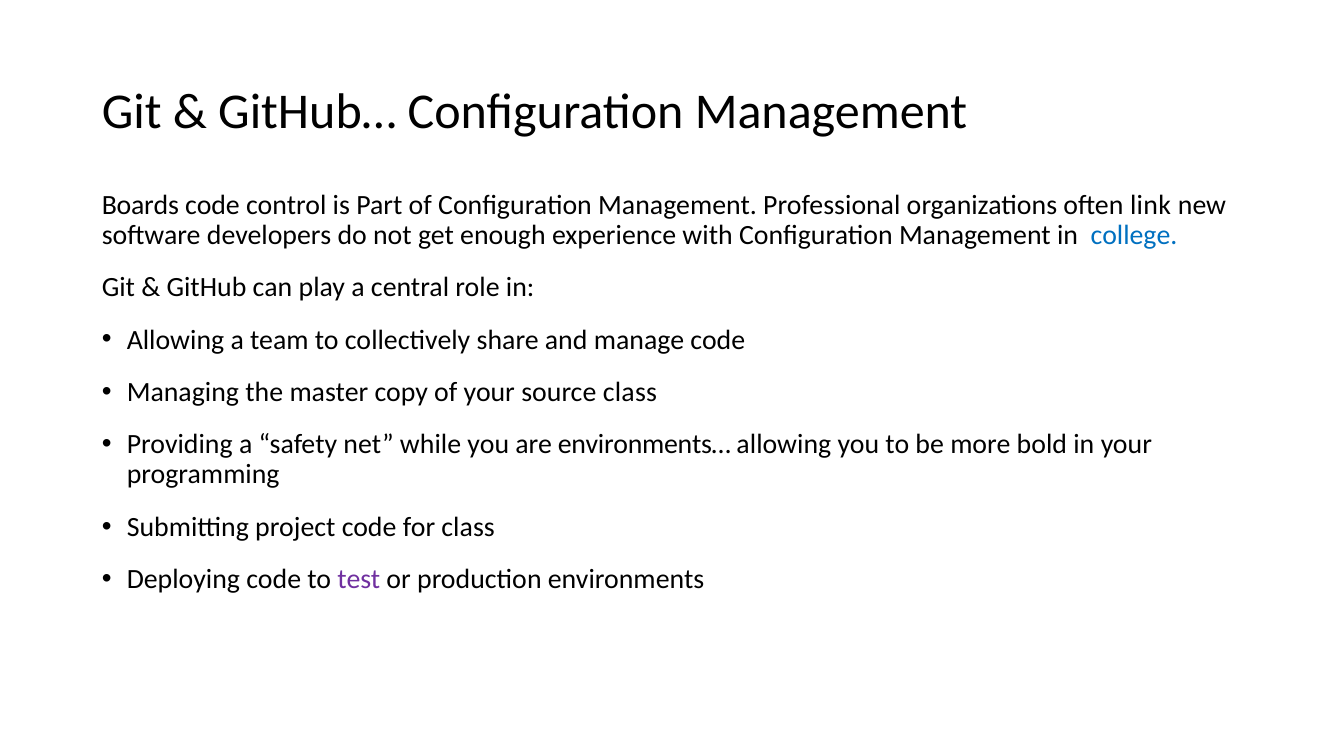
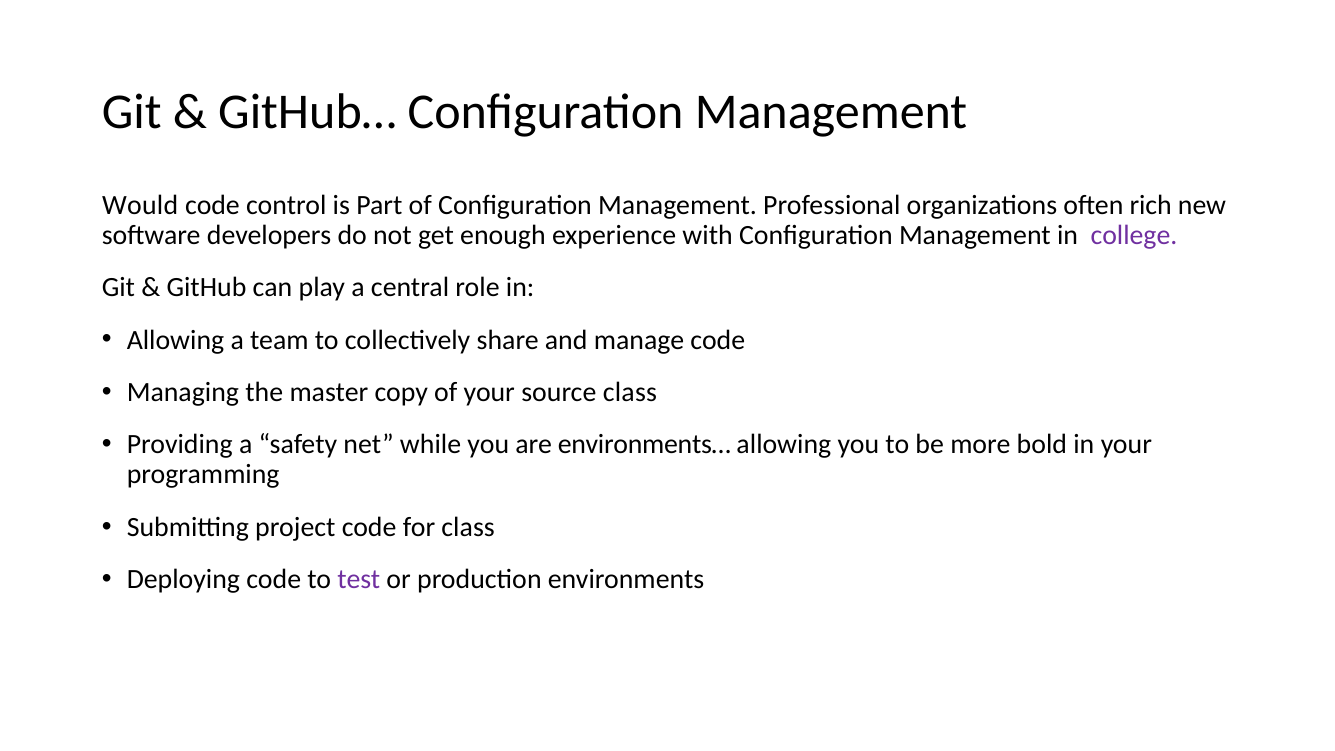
Boards: Boards -> Would
link: link -> rich
college colour: blue -> purple
